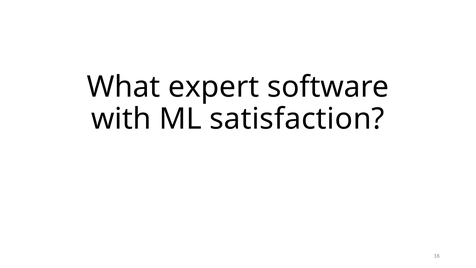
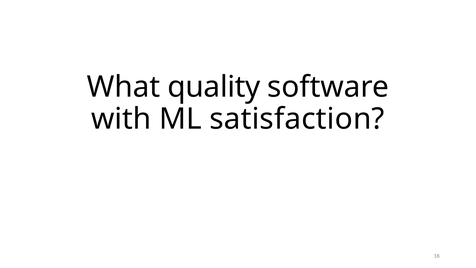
expert: expert -> quality
